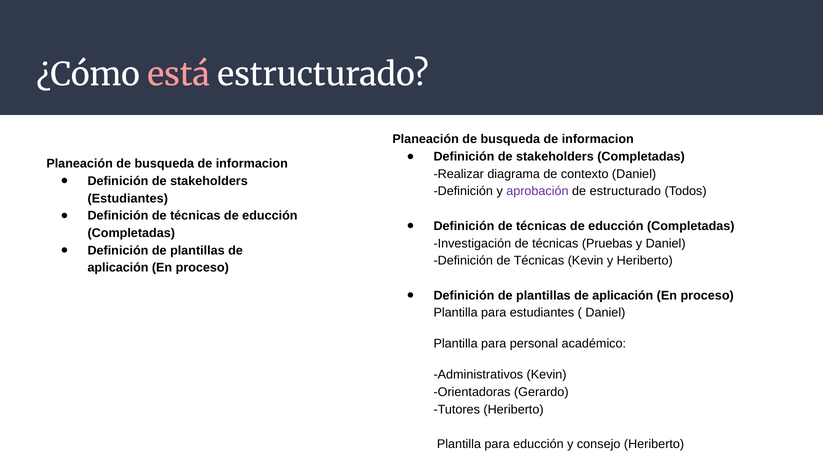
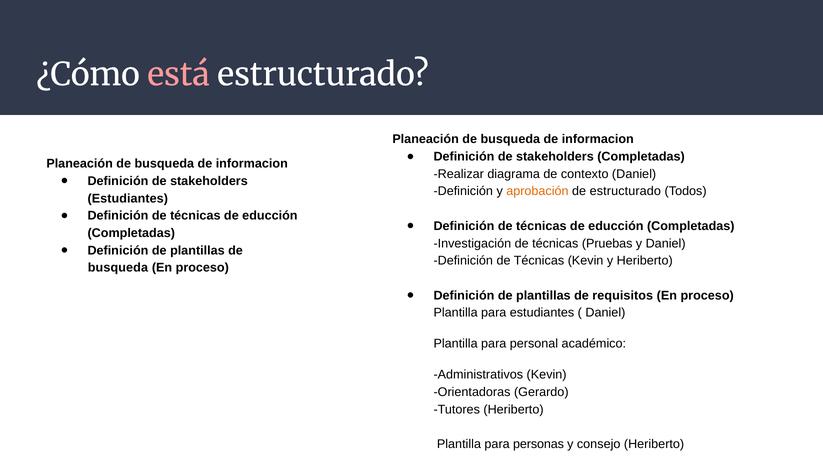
aprobación colour: purple -> orange
aplicación at (118, 268): aplicación -> busqueda
aplicación at (623, 295): aplicación -> requisitos
para educción: educción -> personas
